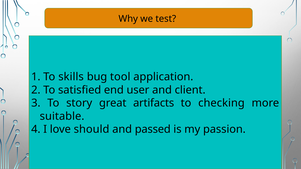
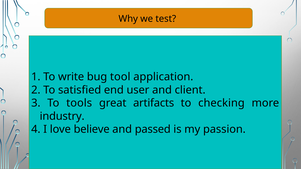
skills: skills -> write
story: story -> tools
suitable: suitable -> industry
should: should -> believe
